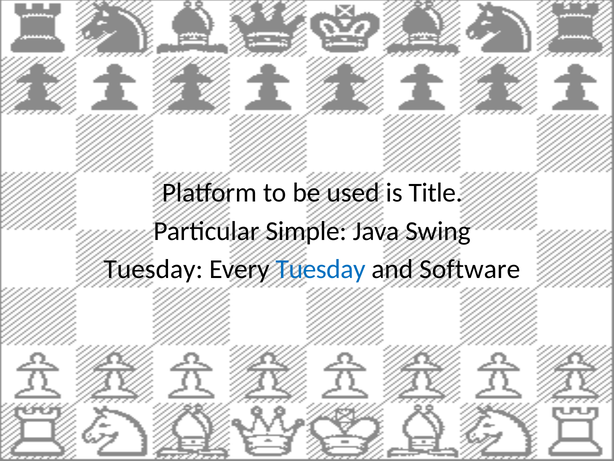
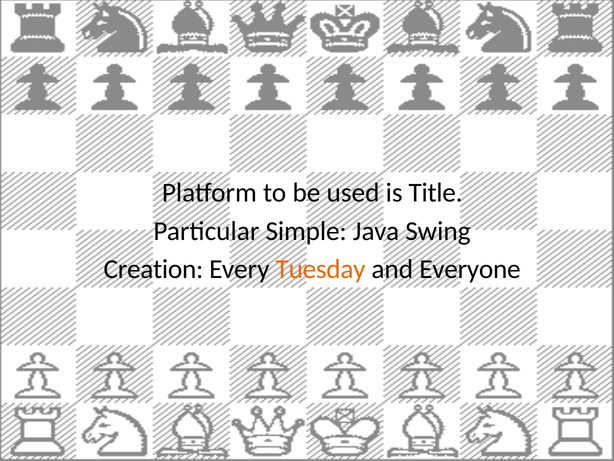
Tuesday at (153, 269): Tuesday -> Creation
Tuesday at (321, 269) colour: blue -> orange
Software: Software -> Everyone
